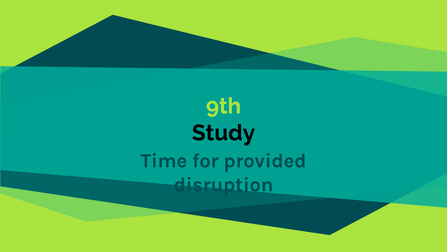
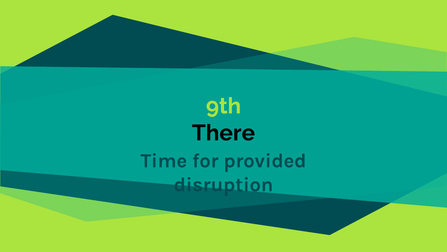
Study: Study -> There
